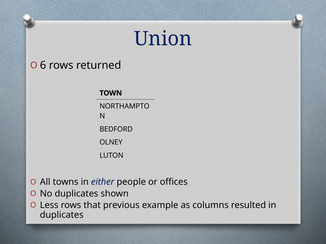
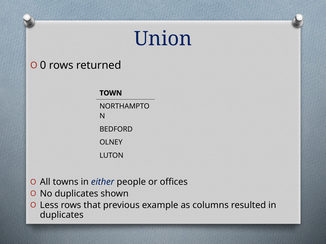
6: 6 -> 0
